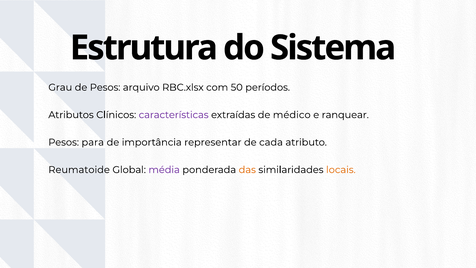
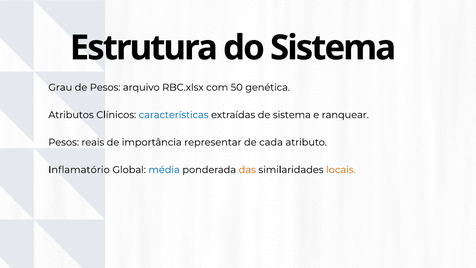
períodos: períodos -> genética
características colour: purple -> blue
de médico: médico -> sistema
para: para -> reais
Reumatoide: Reumatoide -> Inflamatório
média colour: purple -> blue
